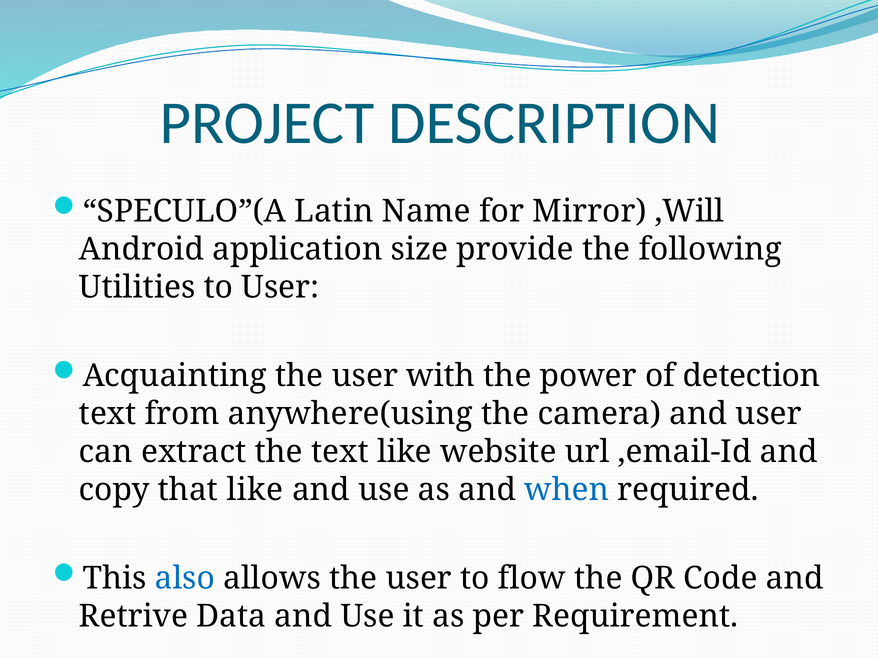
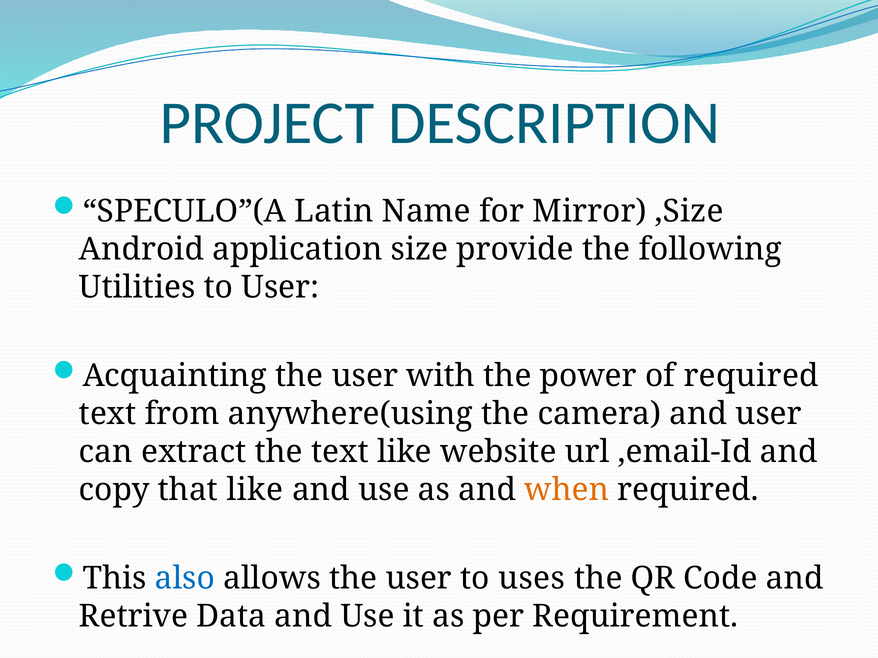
,Will: ,Will -> ,Size
of detection: detection -> required
when colour: blue -> orange
flow: flow -> uses
